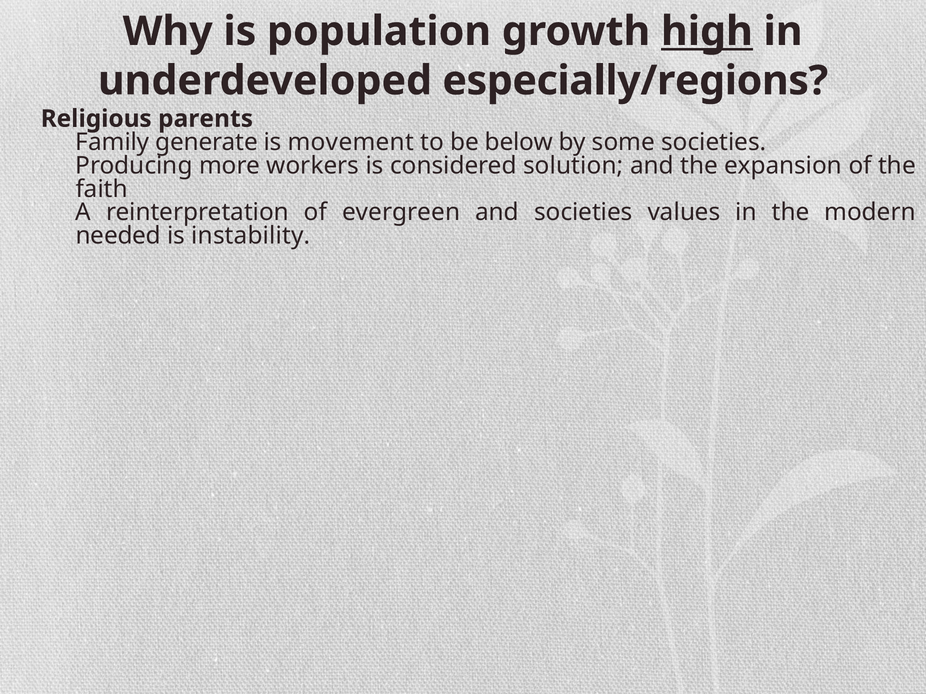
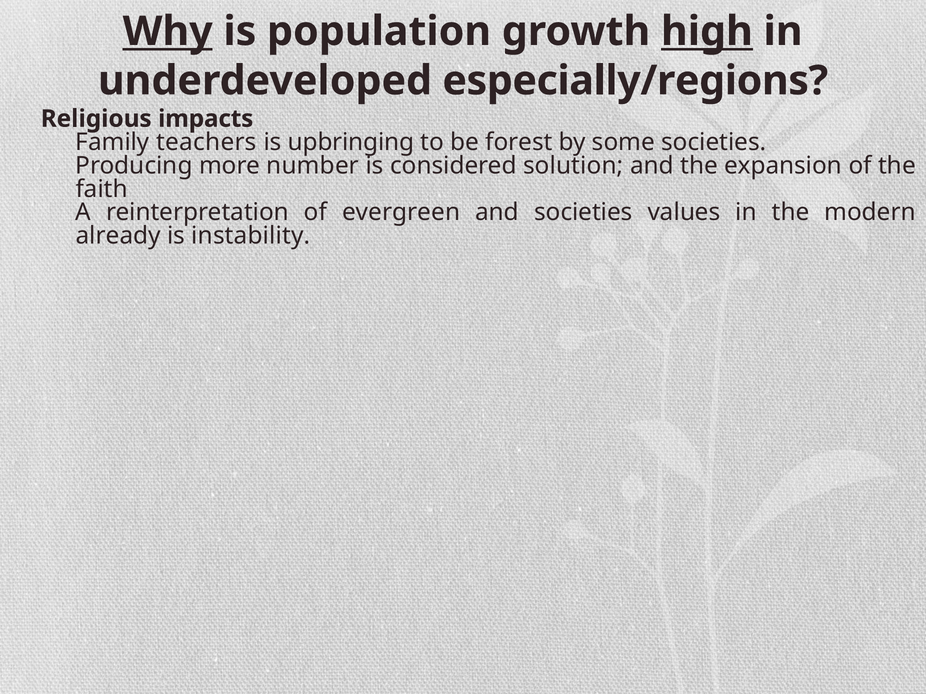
Why underline: none -> present
parents: parents -> impacts
generate: generate -> teachers
movement: movement -> upbringing
below: below -> forest
workers: workers -> number
needed: needed -> already
